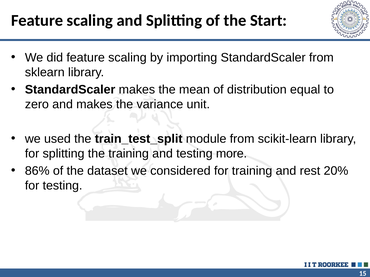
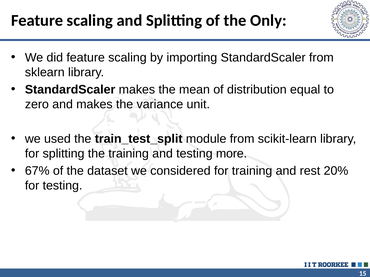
Start: Start -> Only
86%: 86% -> 67%
